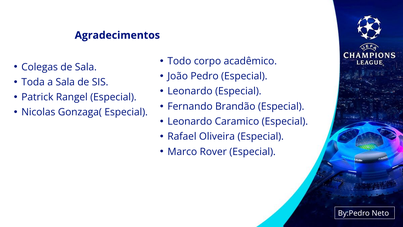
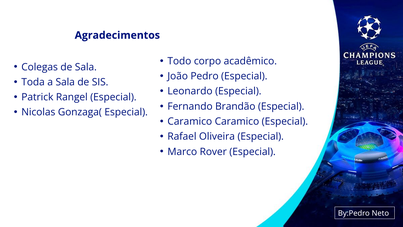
Leonardo at (190, 121): Leonardo -> Caramico
